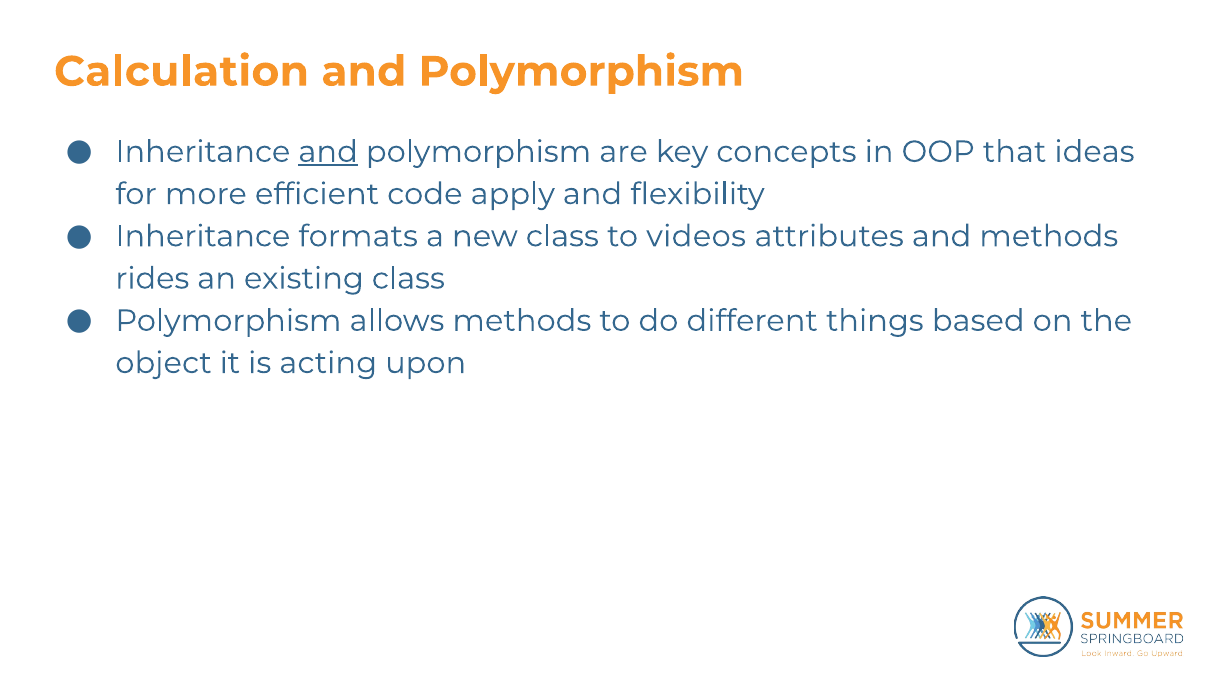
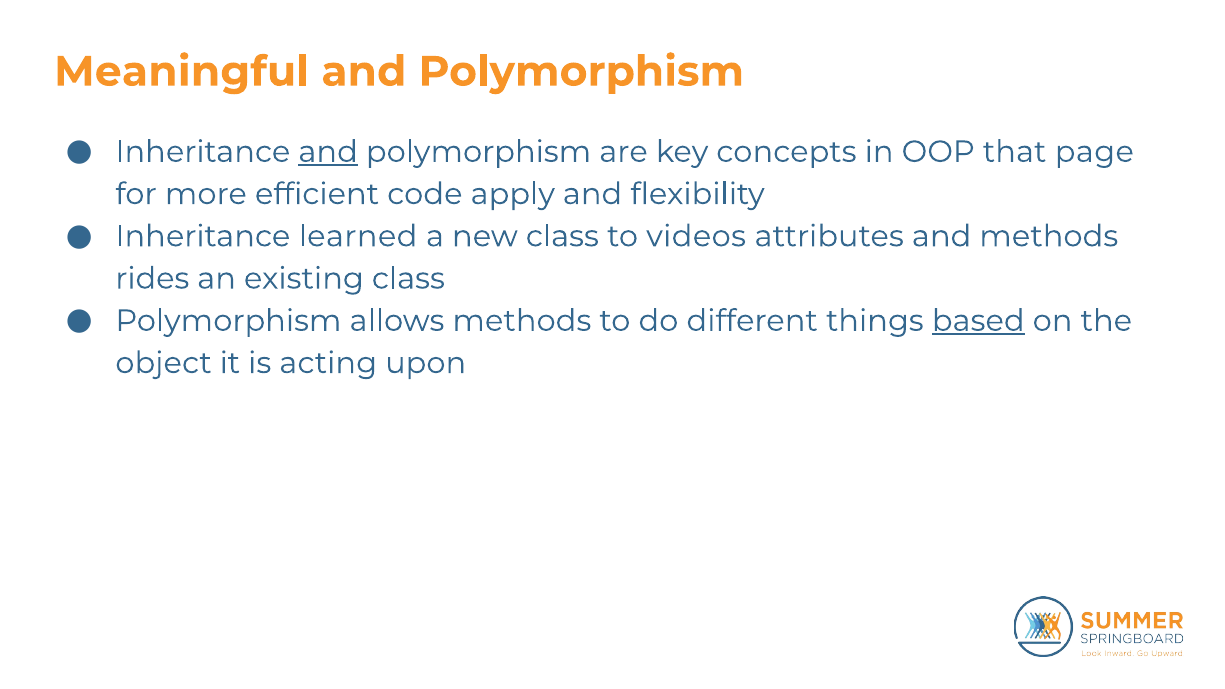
Calculation: Calculation -> Meaningful
ideas: ideas -> page
formats: formats -> learned
based underline: none -> present
